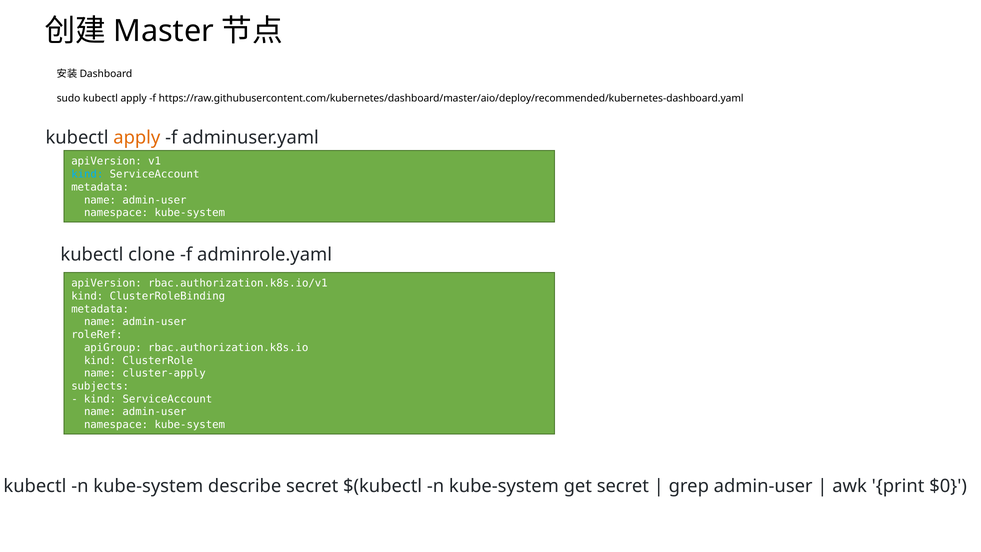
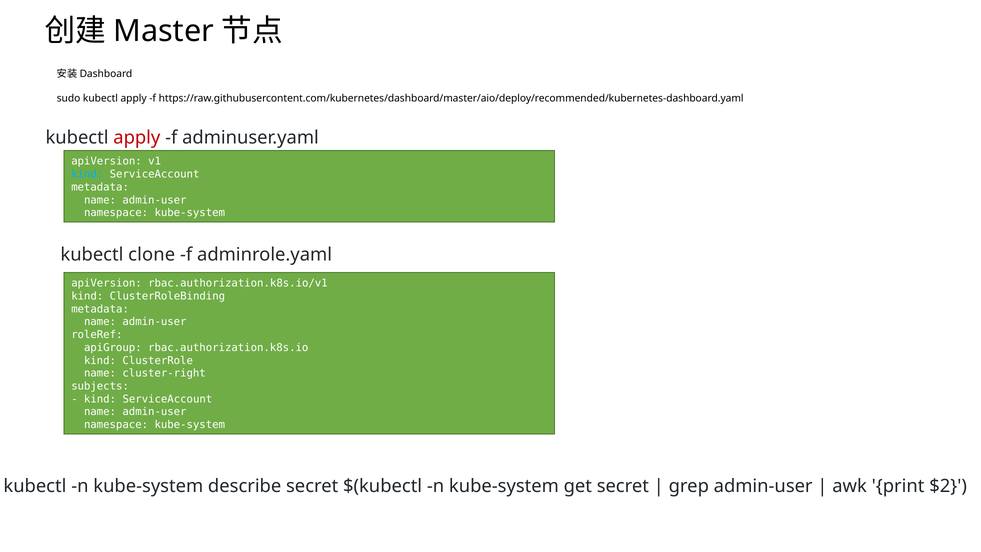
apply at (137, 138) colour: orange -> red
cluster-apply: cluster-apply -> cluster-right
$0: $0 -> $2
